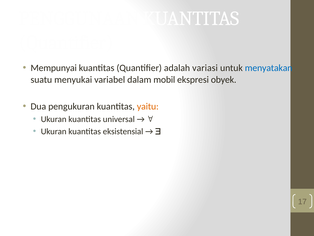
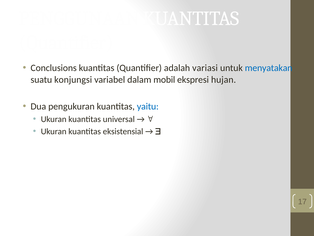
Mempunyai: Mempunyai -> Conclusions
menyukai: menyukai -> konjungsi
obyek: obyek -> hujan
yaitu colour: orange -> blue
